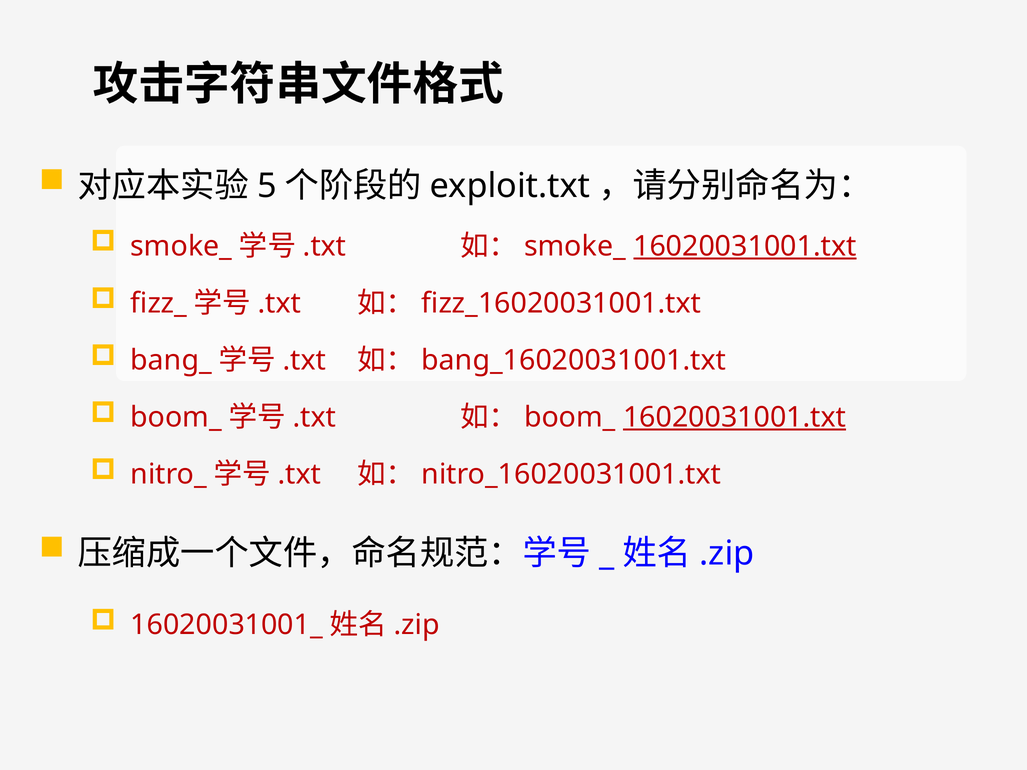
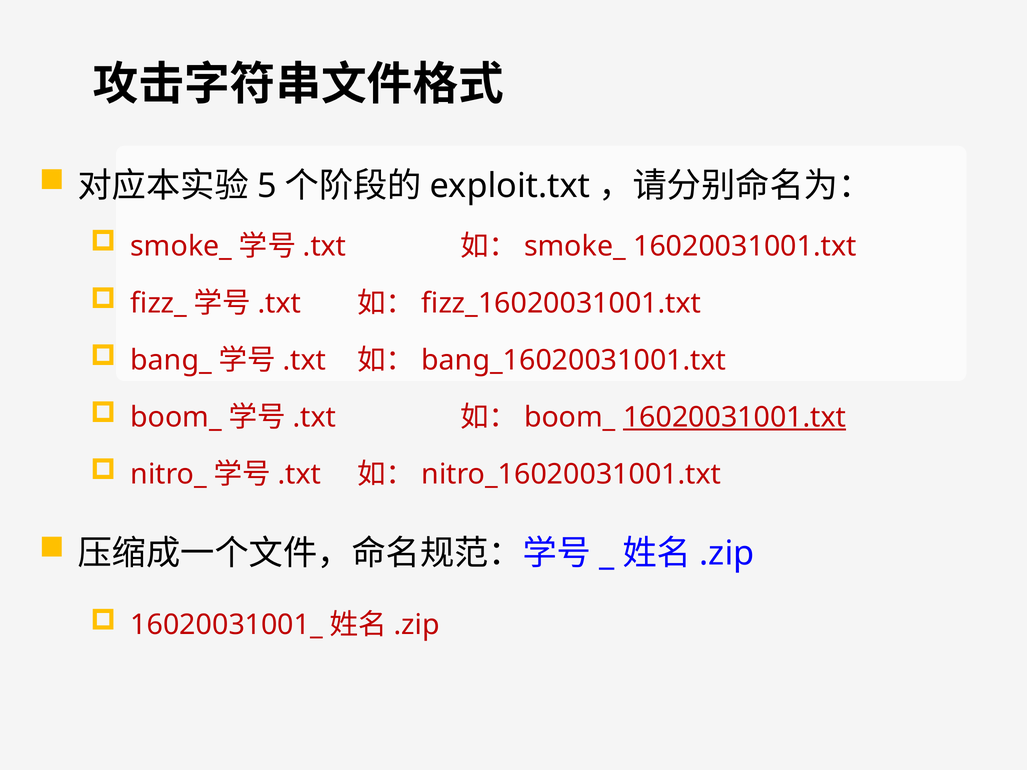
16020031001.txt at (745, 246) underline: present -> none
